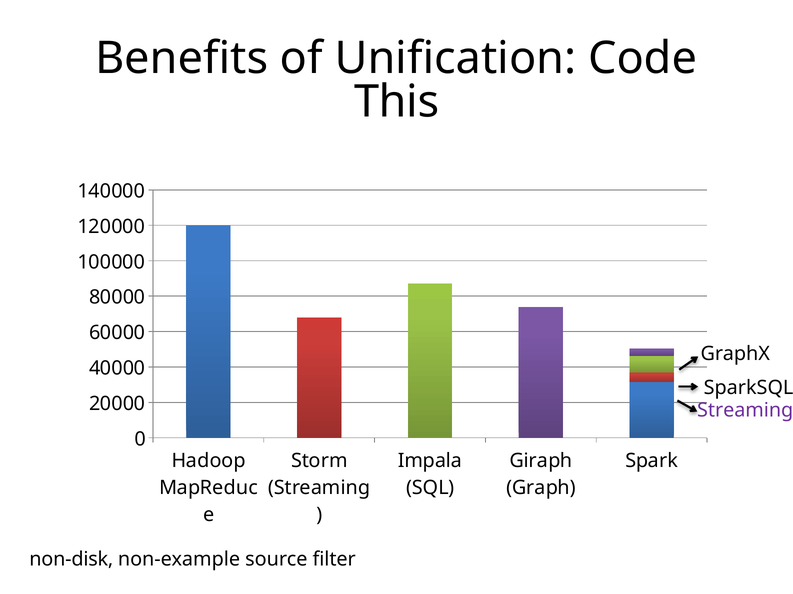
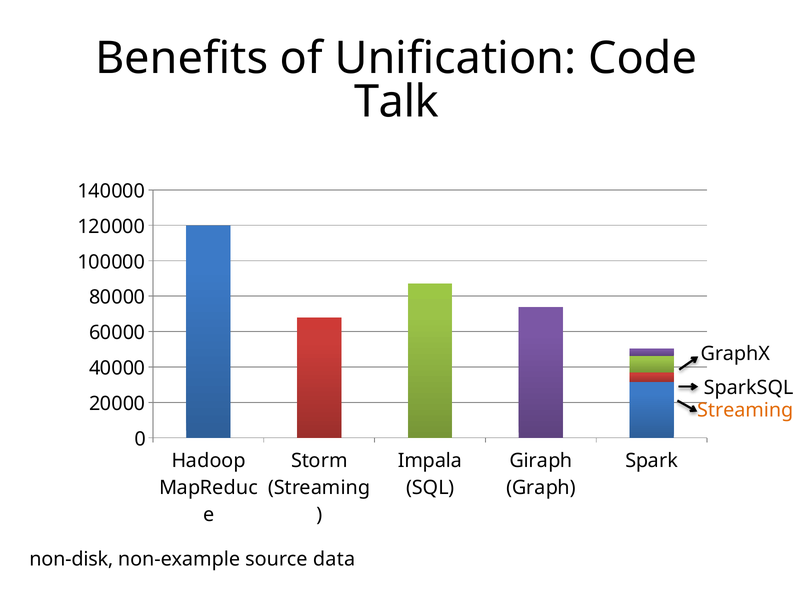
This: This -> Talk
Streaming at (745, 411) colour: purple -> orange
filter: filter -> data
